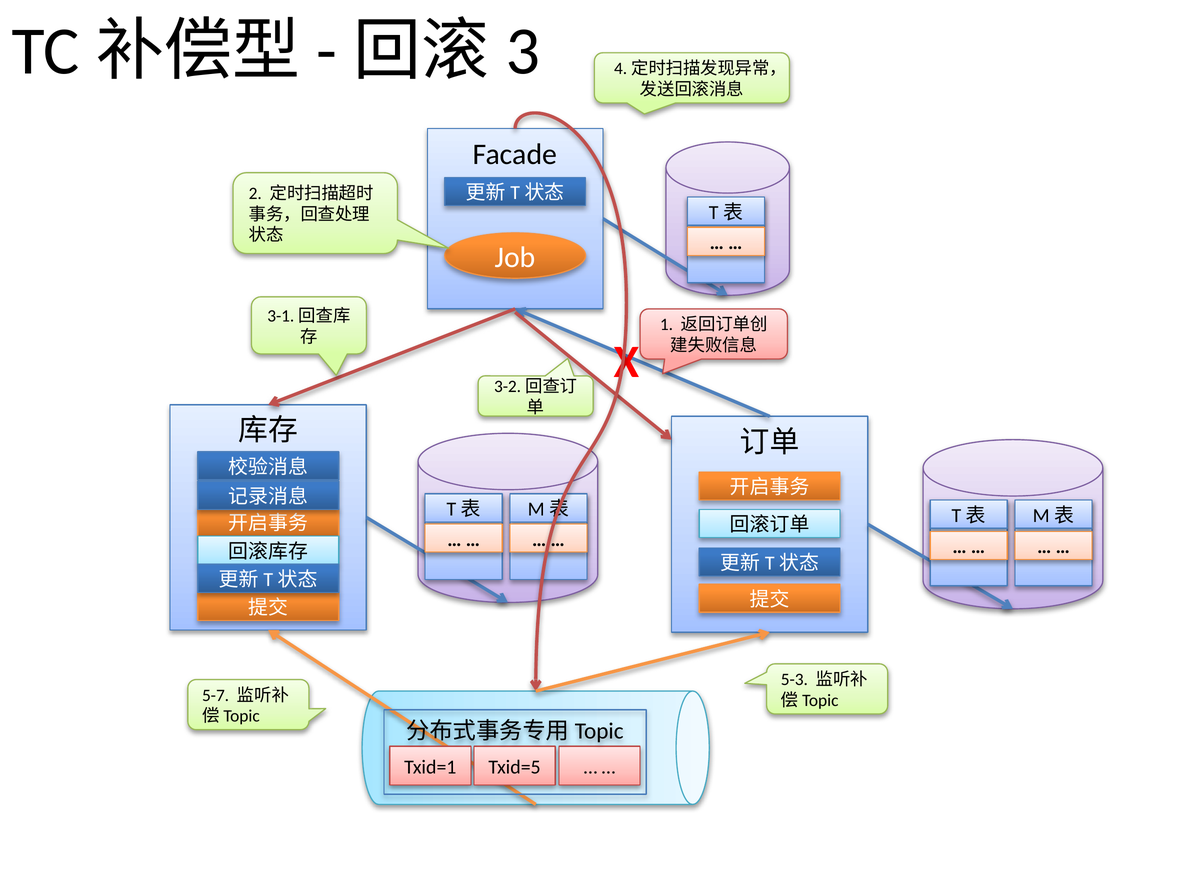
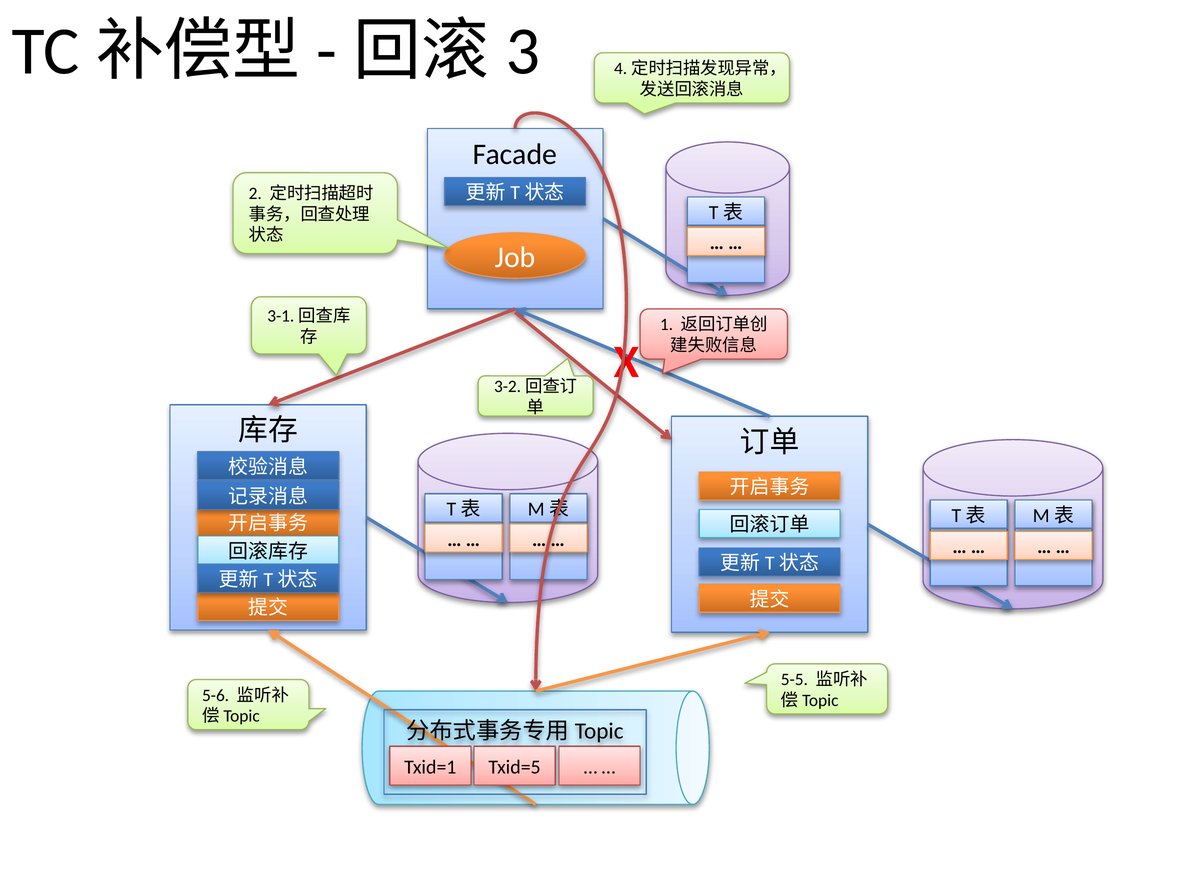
5-3: 5-3 -> 5-5
5-7: 5-7 -> 5-6
